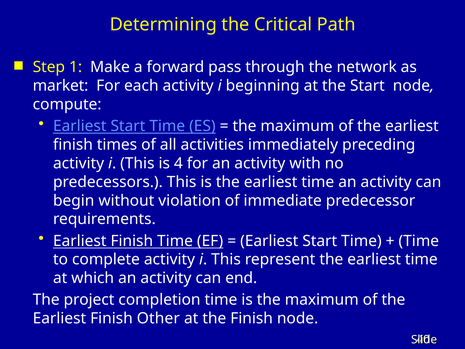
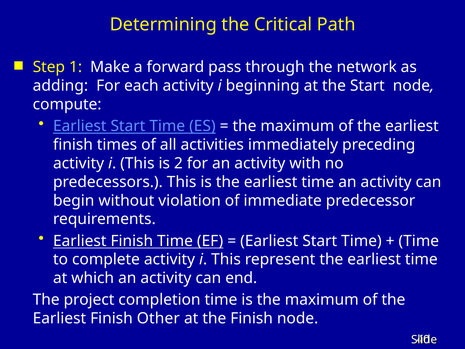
market: market -> adding
4: 4 -> 2
